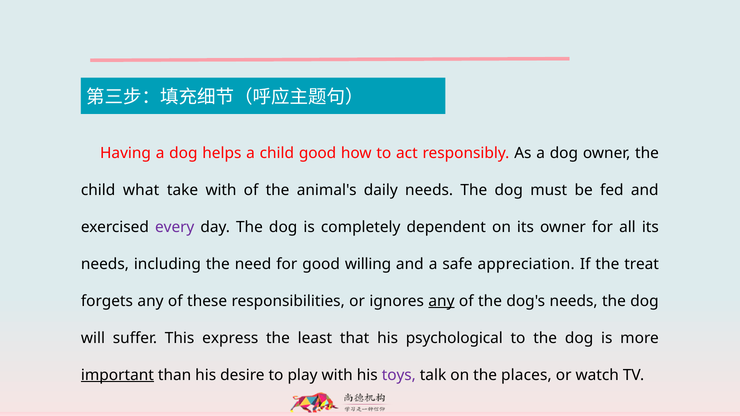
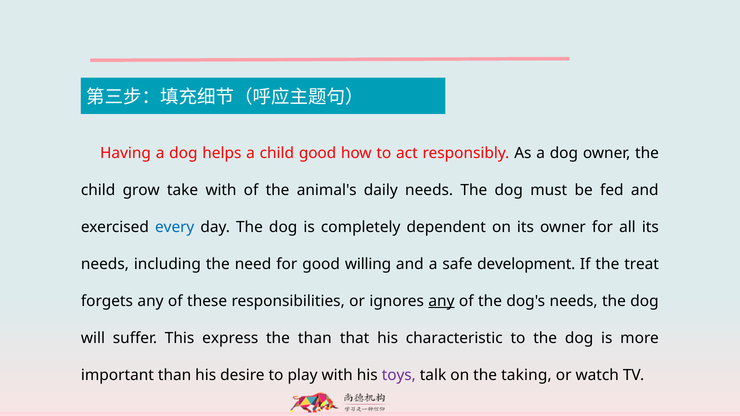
what: what -> grow
every colour: purple -> blue
appreciation: appreciation -> development
the least: least -> than
psychological: psychological -> characteristic
important underline: present -> none
places: places -> taking
